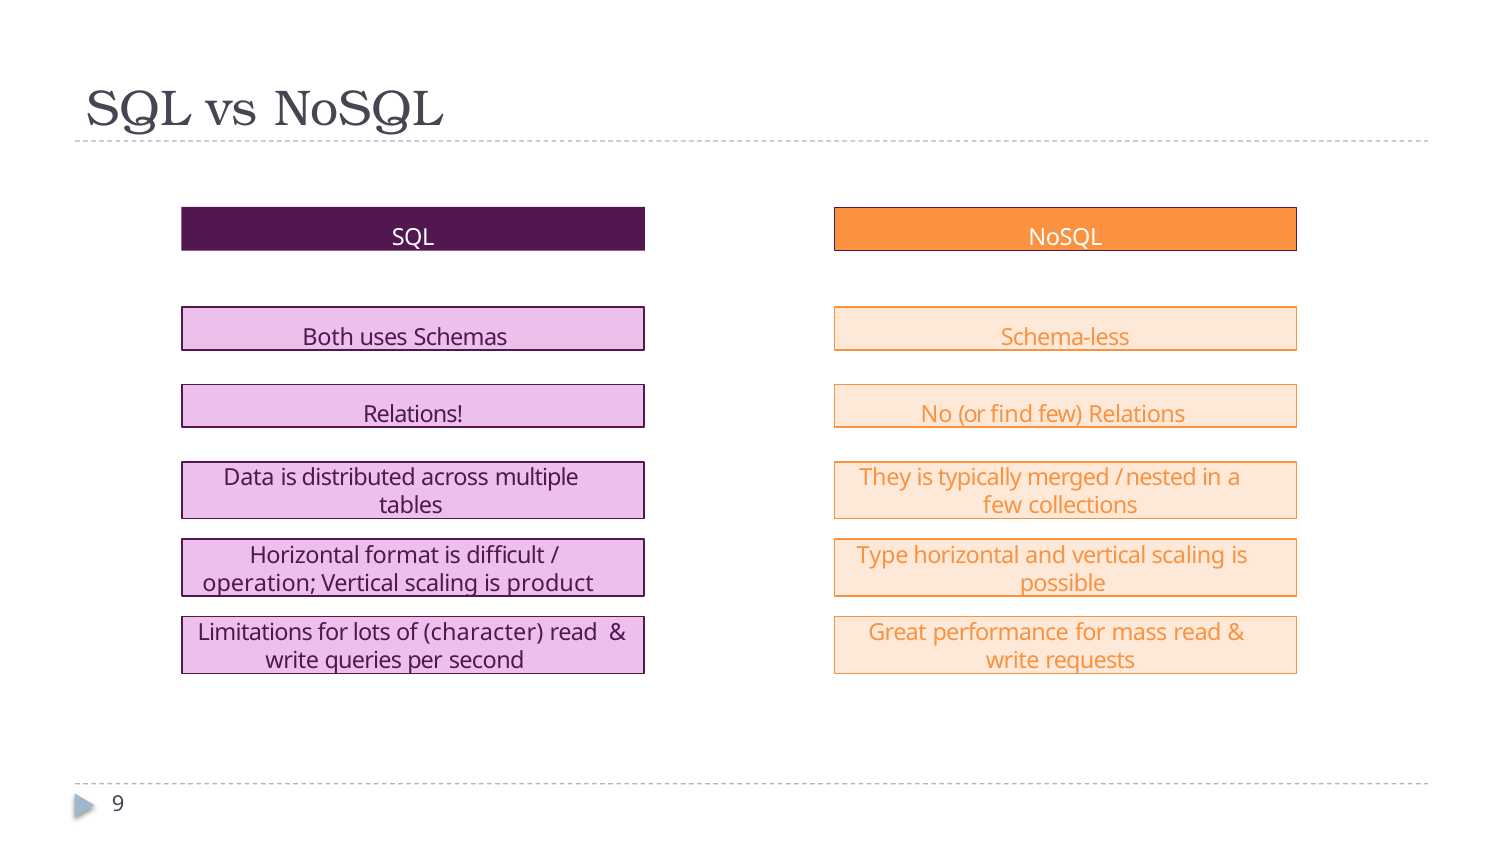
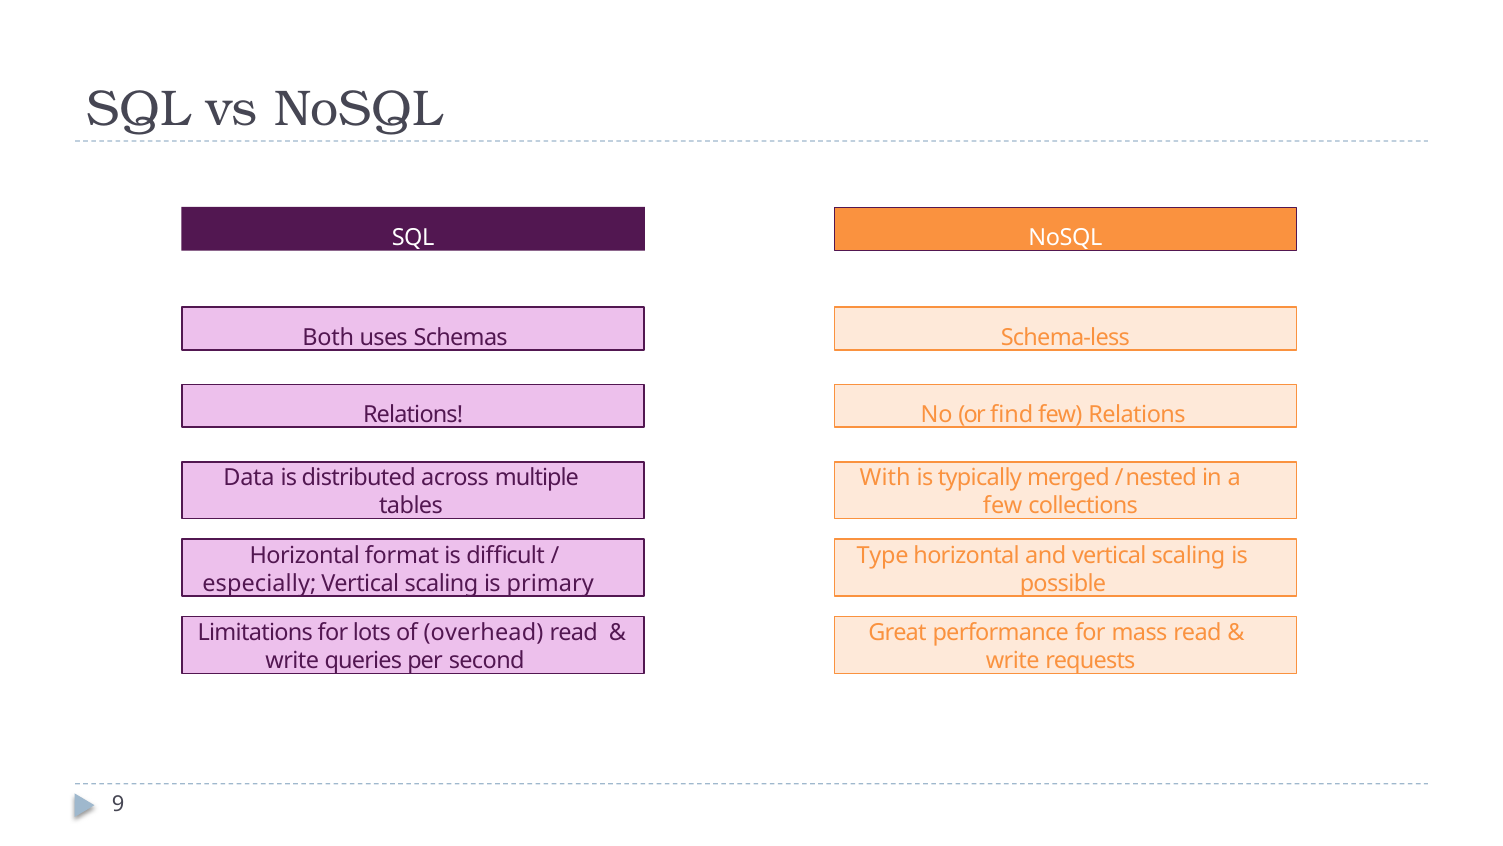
They: They -> With
operation: operation -> especially
product: product -> primary
character: character -> overhead
